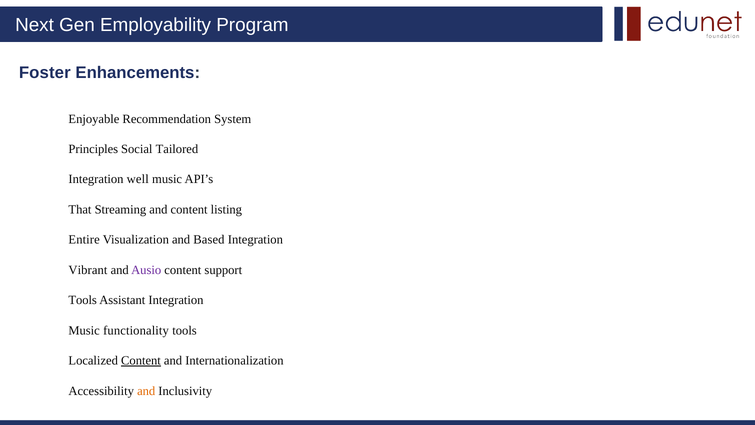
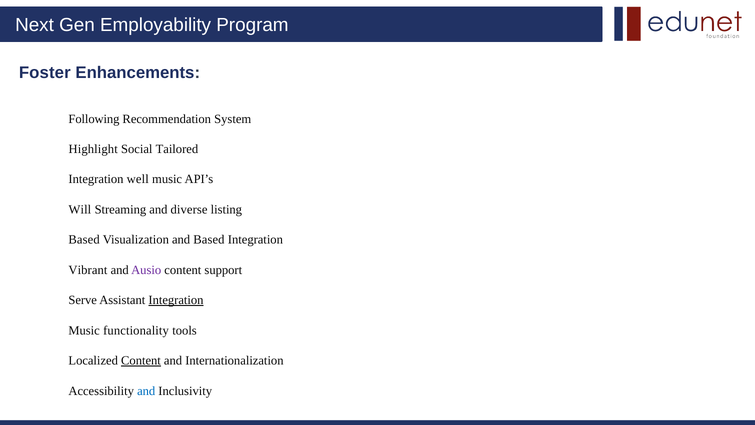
Enjoyable: Enjoyable -> Following
Principles: Principles -> Highlight
That: That -> Will
and content: content -> diverse
Entire at (84, 240): Entire -> Based
Tools at (83, 300): Tools -> Serve
Integration at (176, 300) underline: none -> present
and at (146, 391) colour: orange -> blue
